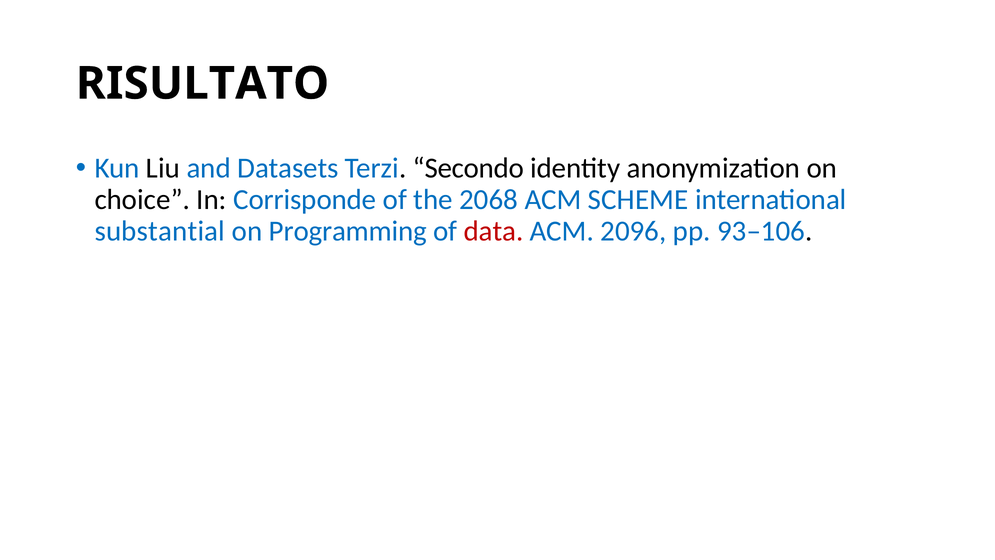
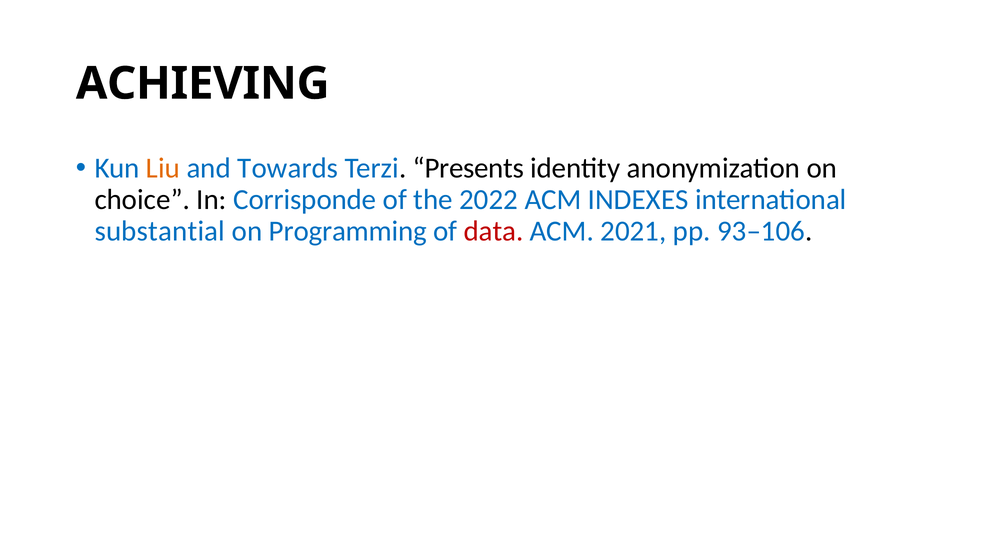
RISULTATO: RISULTATO -> ACHIEVING
Liu colour: black -> orange
Datasets: Datasets -> Towards
Secondo: Secondo -> Presents
2068: 2068 -> 2022
SCHEME: SCHEME -> INDEXES
2096: 2096 -> 2021
